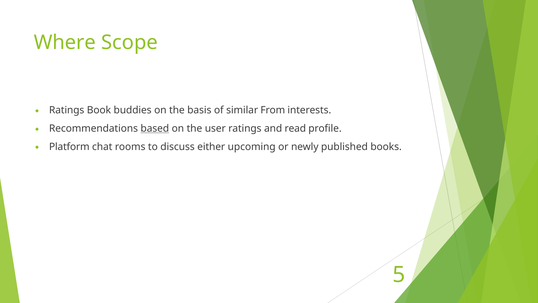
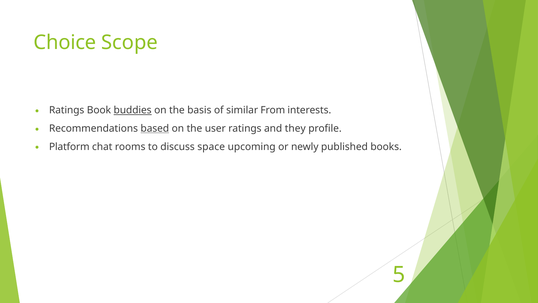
Where: Where -> Choice
buddies underline: none -> present
read: read -> they
either: either -> space
